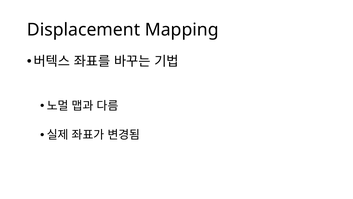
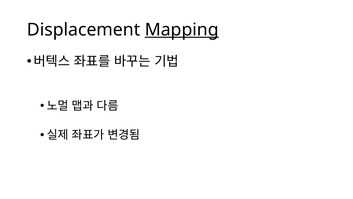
Mapping underline: none -> present
